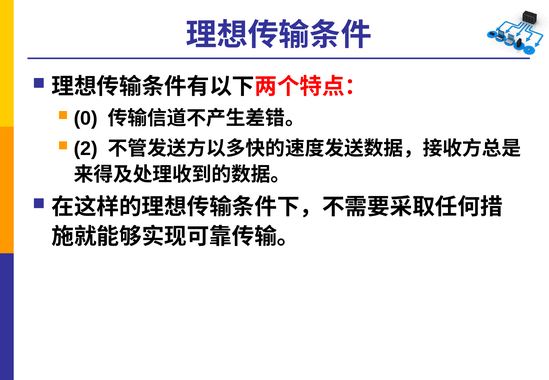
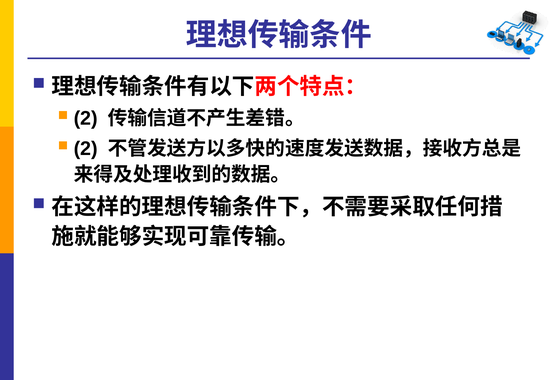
0 at (86, 118): 0 -> 2
